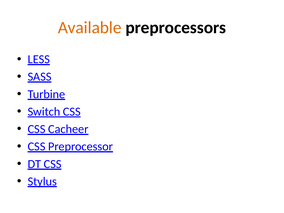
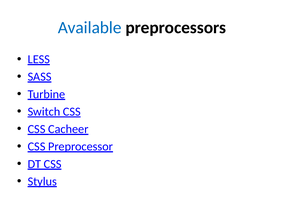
Available colour: orange -> blue
